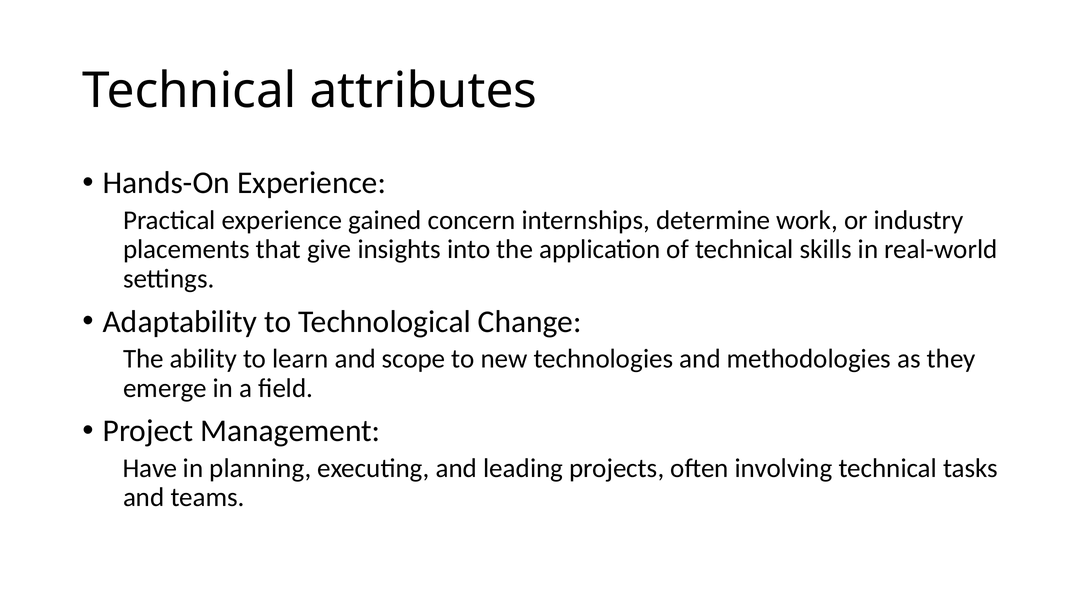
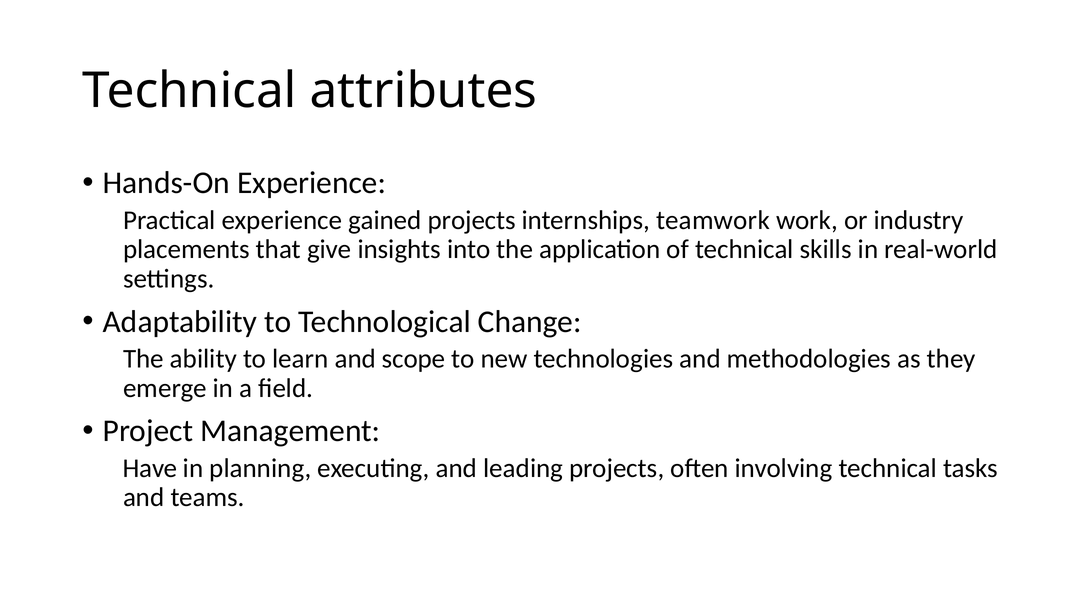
gained concern: concern -> projects
determine: determine -> teamwork
